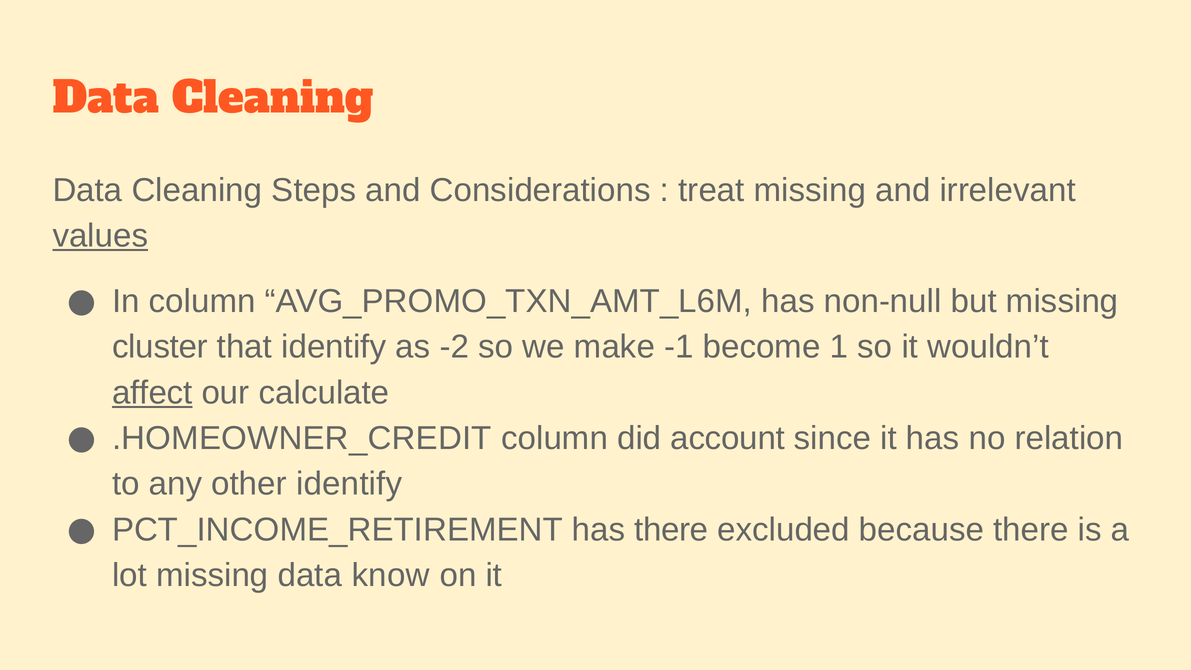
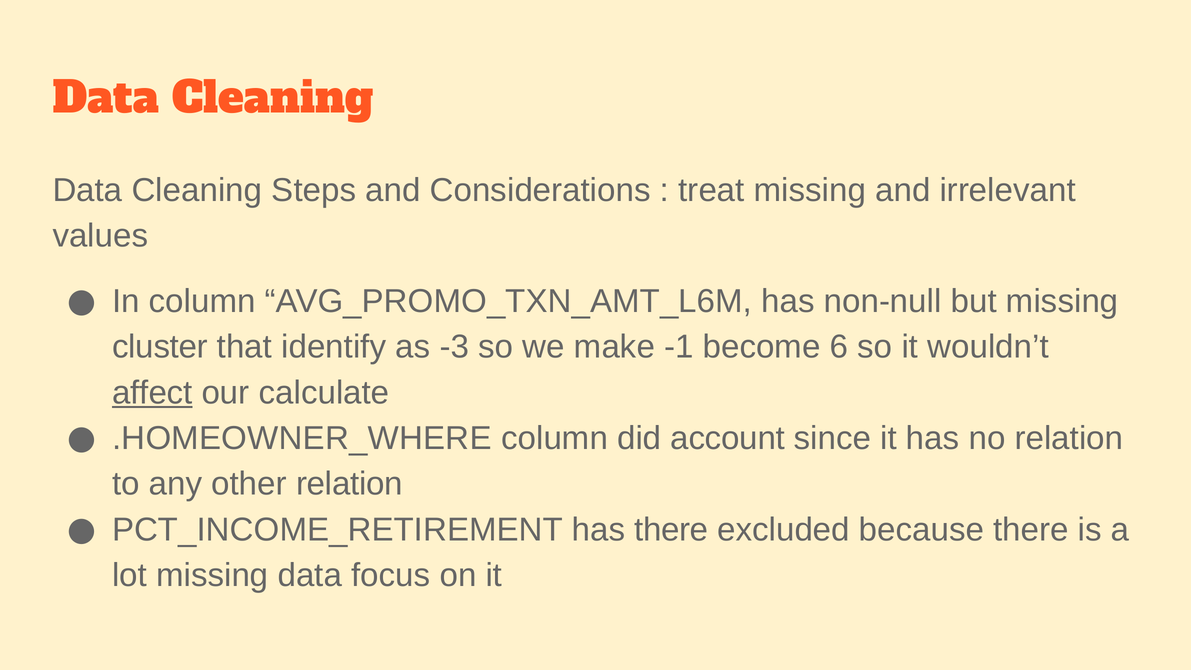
values underline: present -> none
-2: -2 -> -3
1: 1 -> 6
.HOMEOWNER_CREDIT: .HOMEOWNER_CREDIT -> .HOMEOWNER_WHERE
other identify: identify -> relation
know: know -> focus
